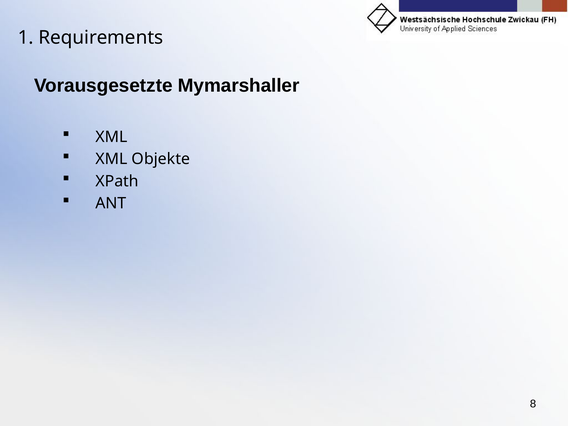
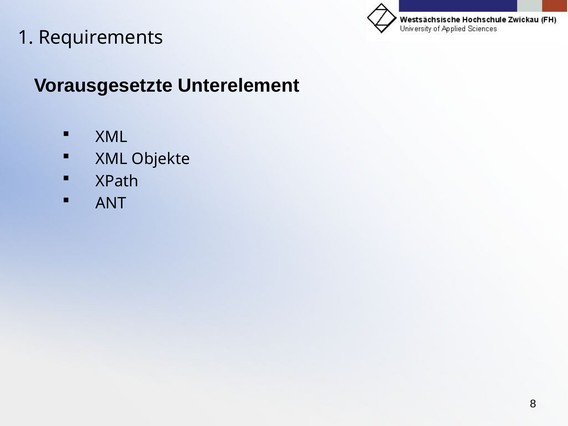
Mymarshaller: Mymarshaller -> Unterelement
